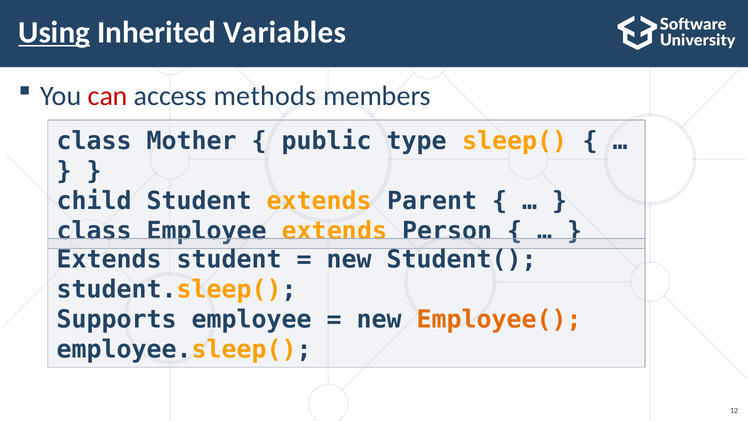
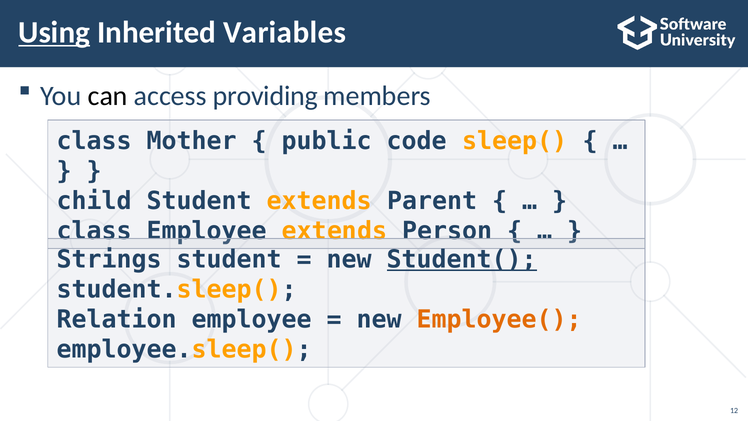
can colour: red -> black
methods: methods -> providing
type: type -> code
Extends at (109, 260): Extends -> Strings
Student( underline: none -> present
Supports: Supports -> Relation
